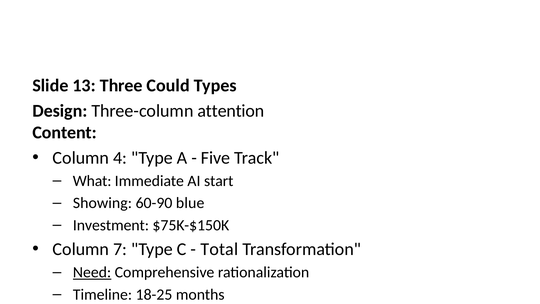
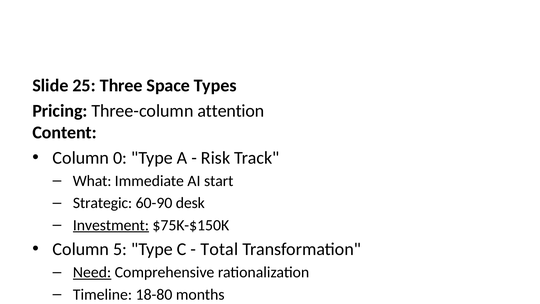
13: 13 -> 25
Could: Could -> Space
Design: Design -> Pricing
4: 4 -> 0
Five: Five -> Risk
Showing: Showing -> Strategic
blue: blue -> desk
Investment at (111, 225) underline: none -> present
7: 7 -> 5
18-25: 18-25 -> 18-80
